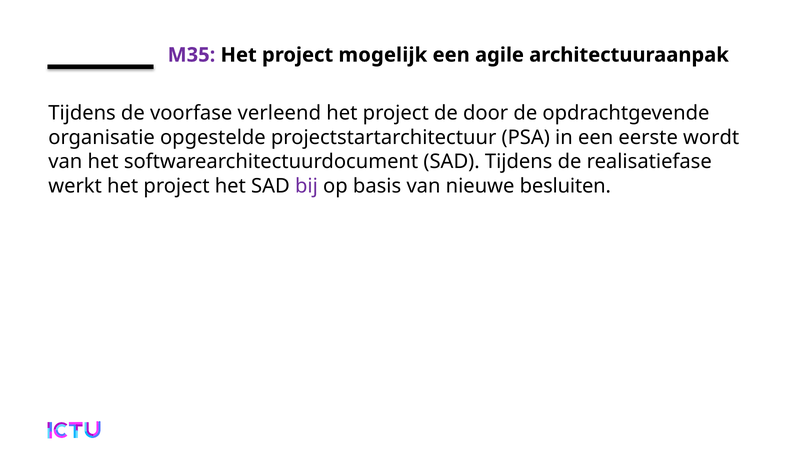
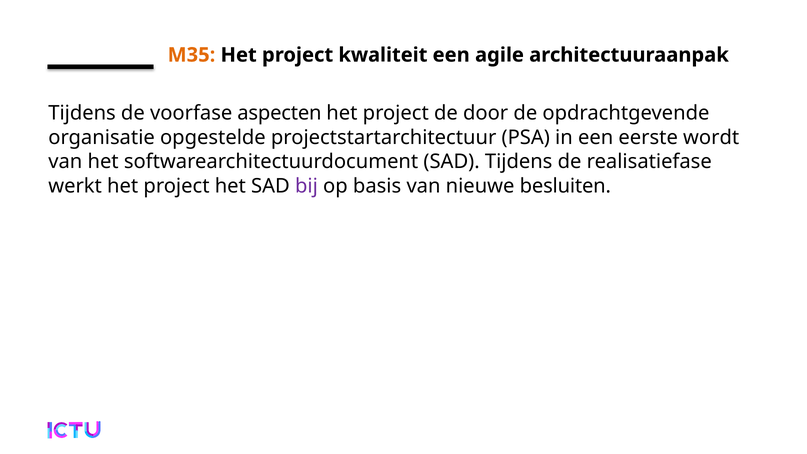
M35 colour: purple -> orange
mogelijk: mogelijk -> kwaliteit
verleend: verleend -> aspecten
